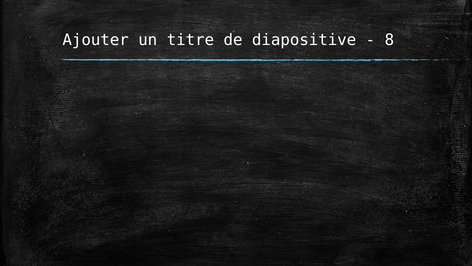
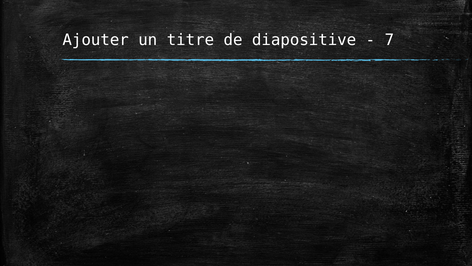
8: 8 -> 7
